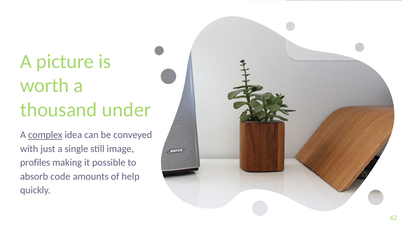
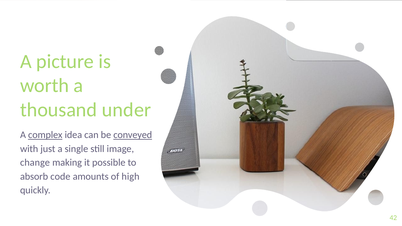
conveyed underline: none -> present
profiles: profiles -> change
help: help -> high
